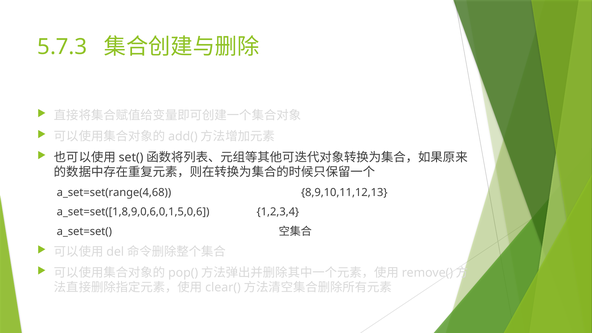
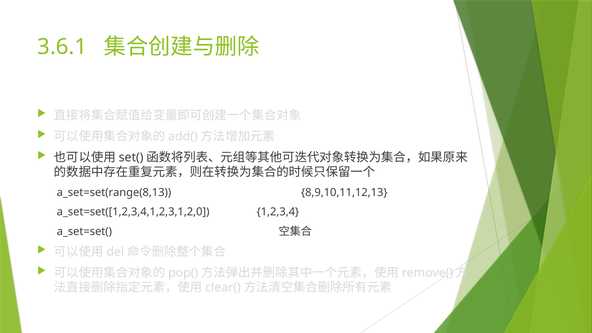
5.7.3: 5.7.3 -> 3.6.1
a_set=set(range(4,68: a_set=set(range(4,68 -> a_set=set(range(8,13
a_set=set([1,8,9,0,6,0,1,5,0,6: a_set=set([1,8,9,0,6,0,1,5,0,6 -> a_set=set([1,2,3,4,1,2,3,1,2,0
